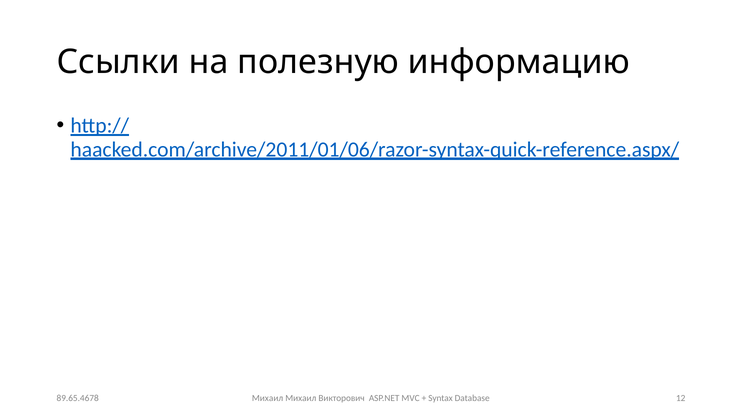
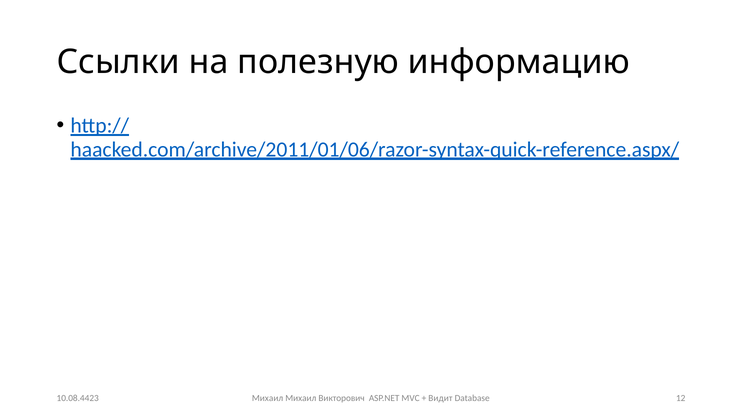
Syntax: Syntax -> Видит
89.65.4678: 89.65.4678 -> 10.08.4423
